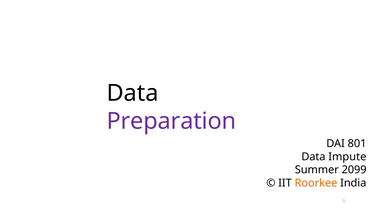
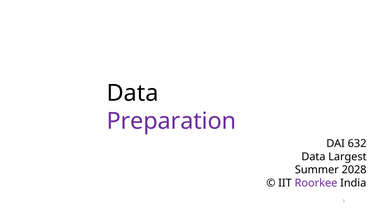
801: 801 -> 632
Impute: Impute -> Largest
2099: 2099 -> 2028
Roorkee colour: orange -> purple
